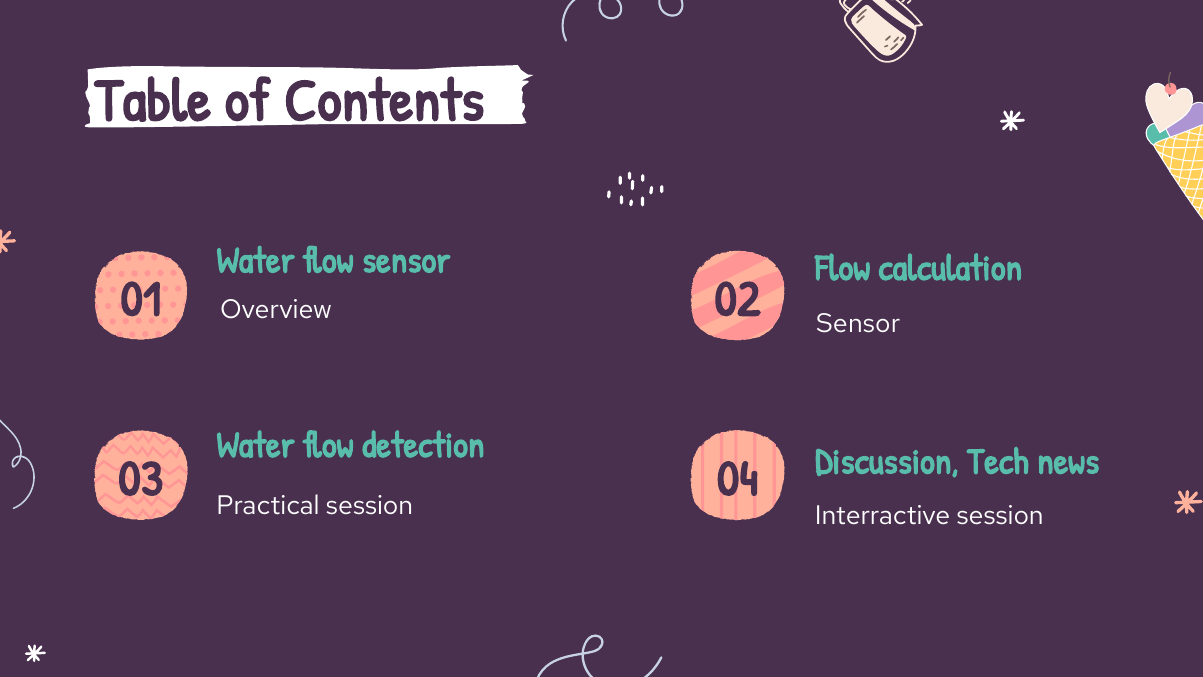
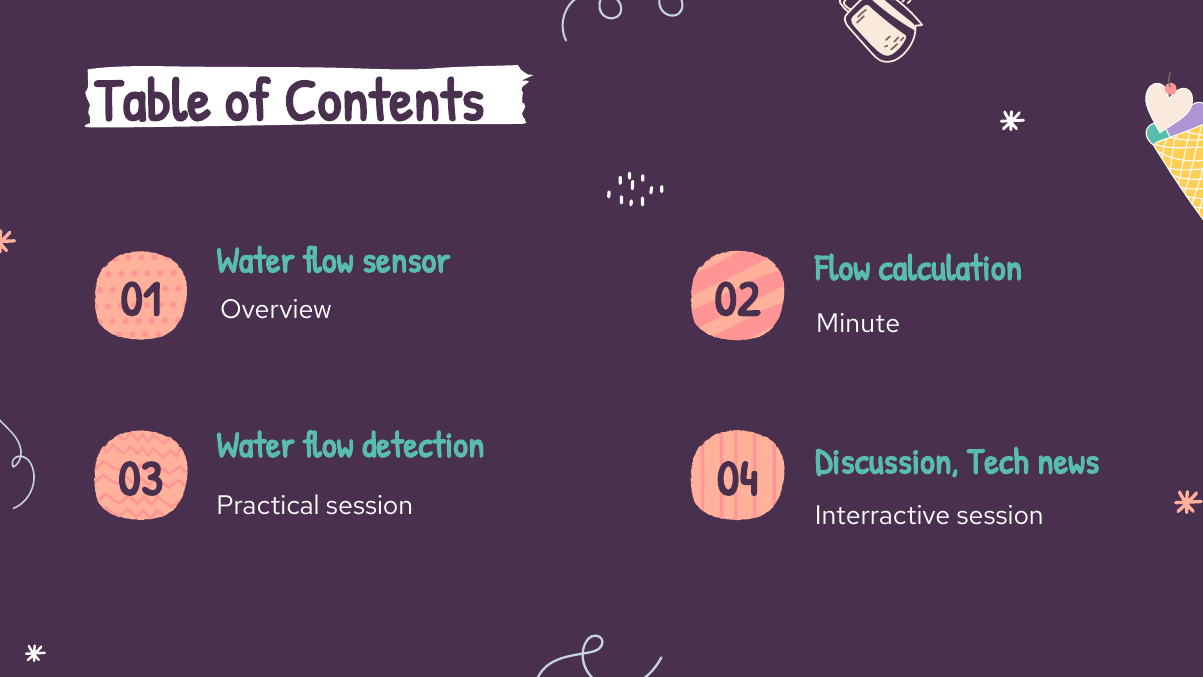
Sensor at (858, 324): Sensor -> Minute
